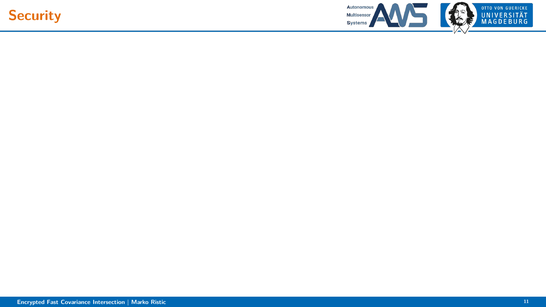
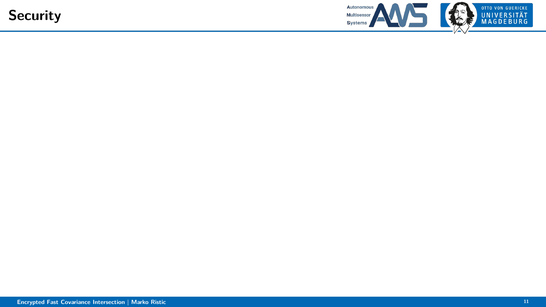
Security colour: orange -> black
